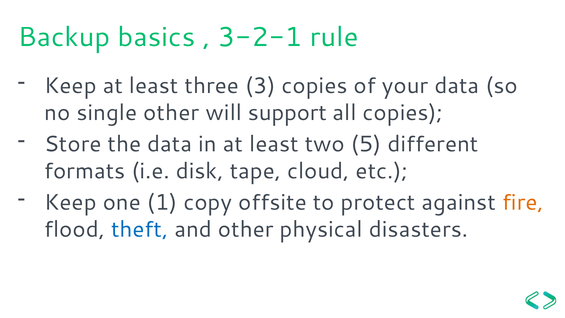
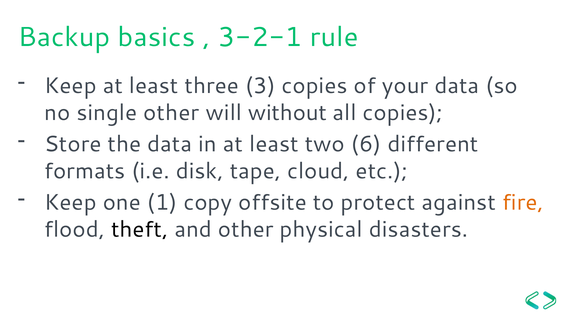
support: support -> without
5: 5 -> 6
theft colour: blue -> black
